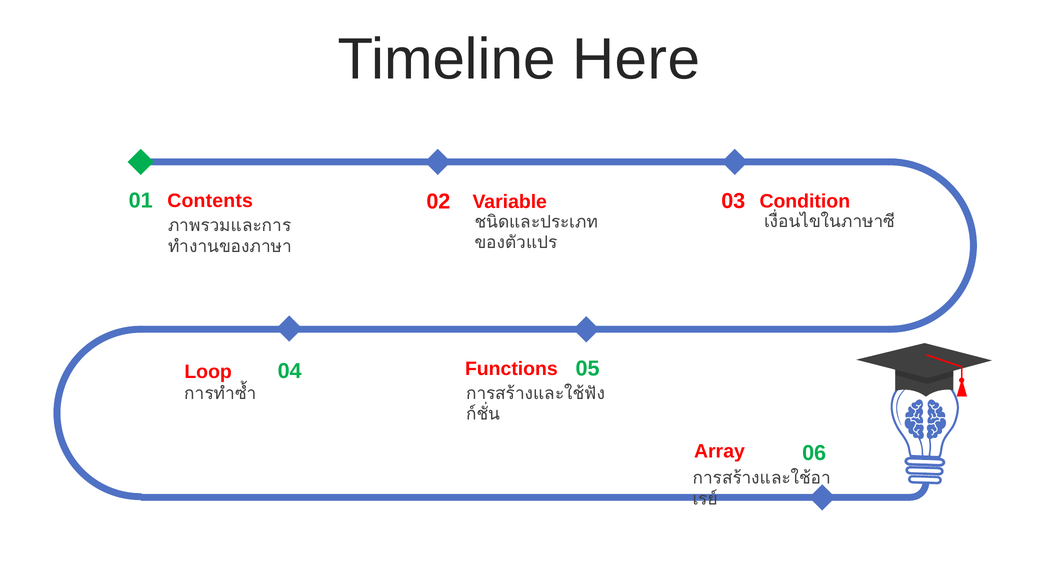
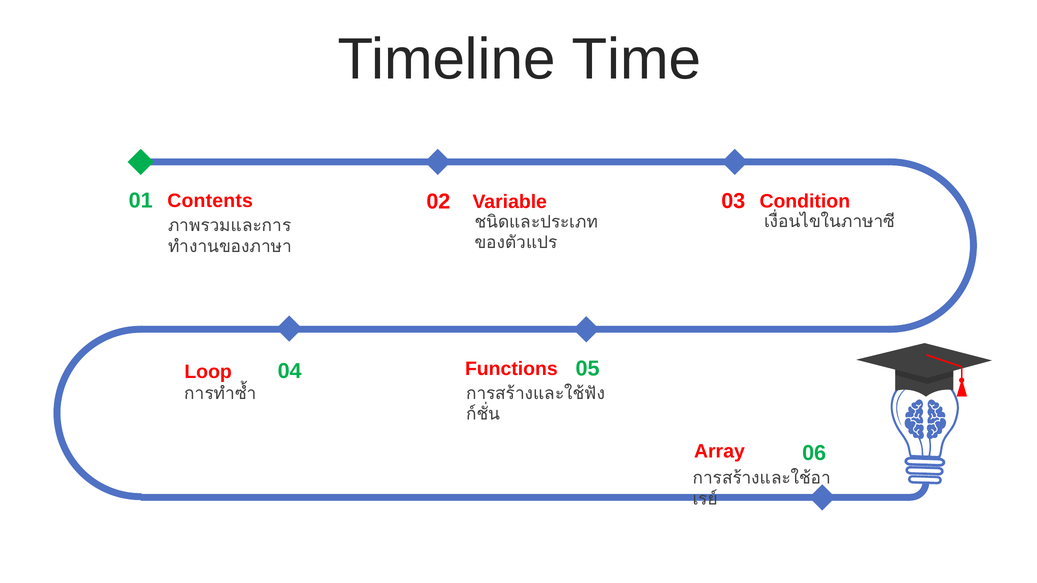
Here: Here -> Time
